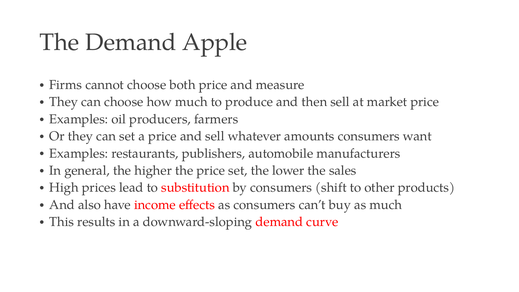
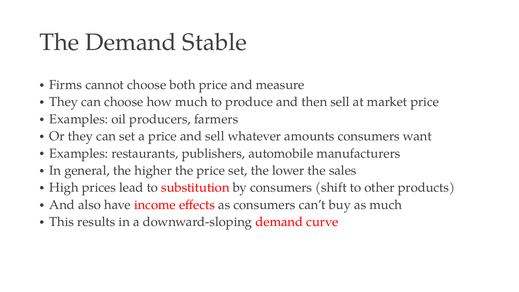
Apple: Apple -> Stable
